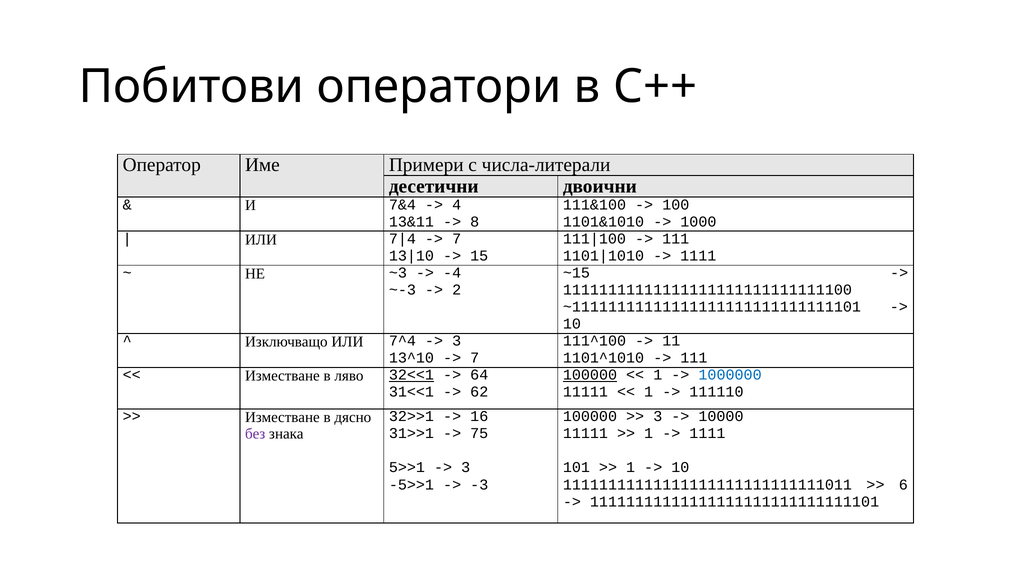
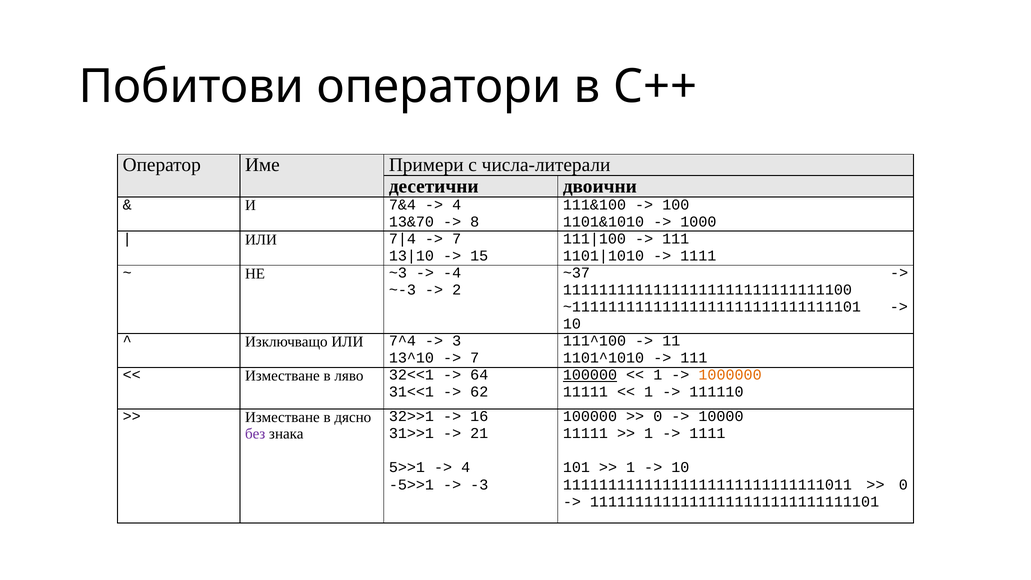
13&11: 13&11 -> 13&70
~15: ~15 -> ~37
32<<1 underline: present -> none
1000000 colour: blue -> orange
3 at (658, 416): 3 -> 0
75: 75 -> 21
3 at (466, 467): 3 -> 4
6 at (903, 484): 6 -> 0
